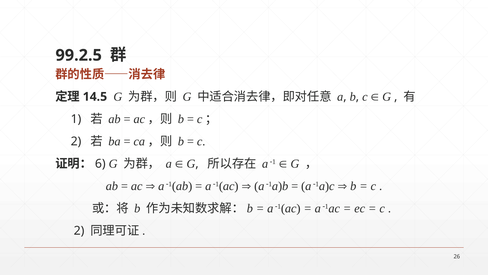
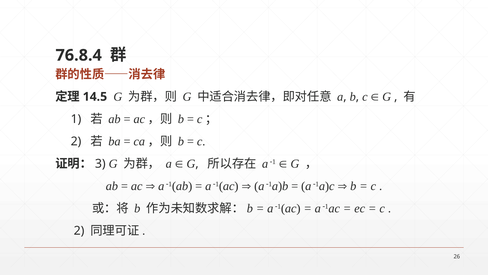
99.2.5: 99.2.5 -> 76.8.4
6: 6 -> 3
